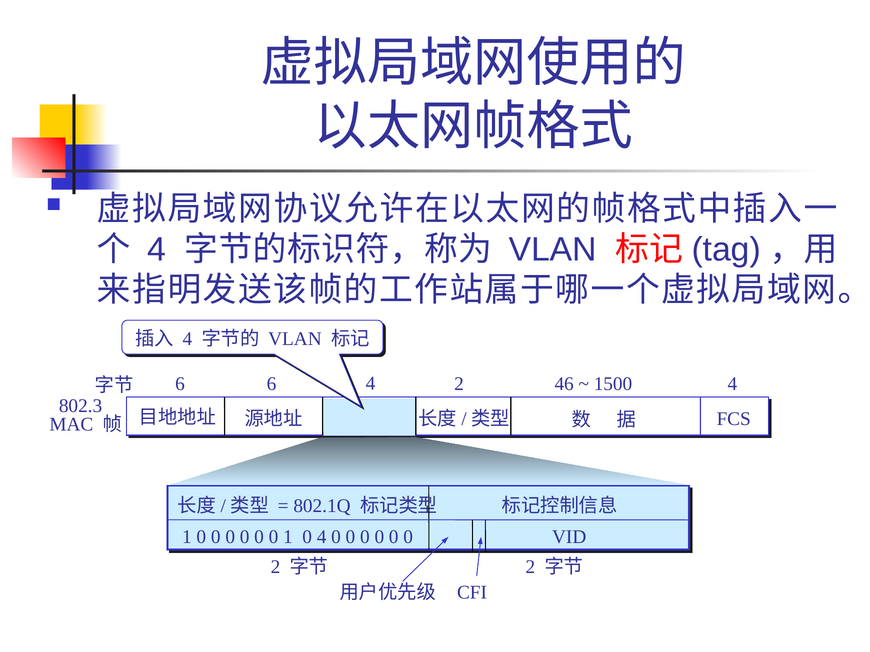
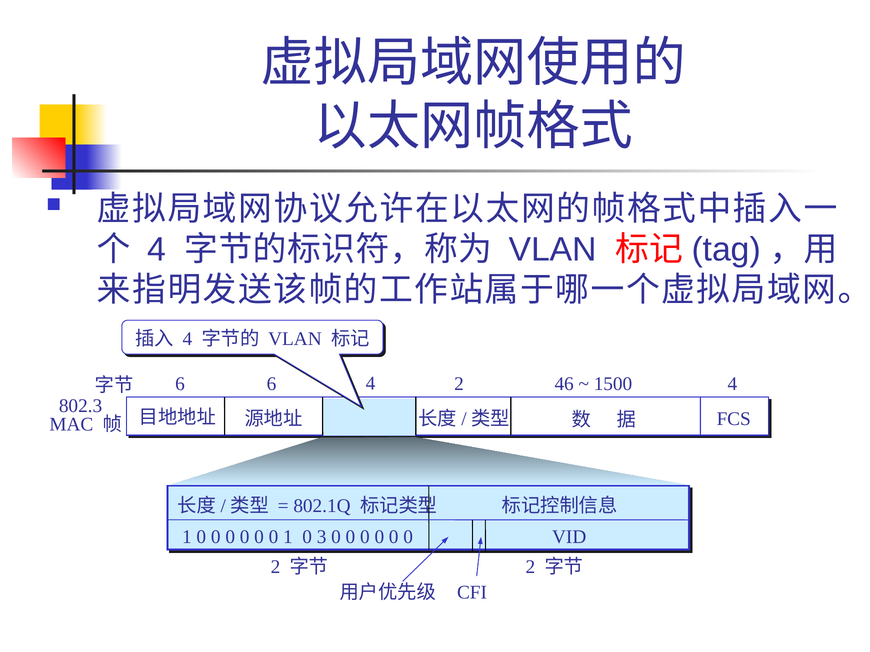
0 4: 4 -> 3
